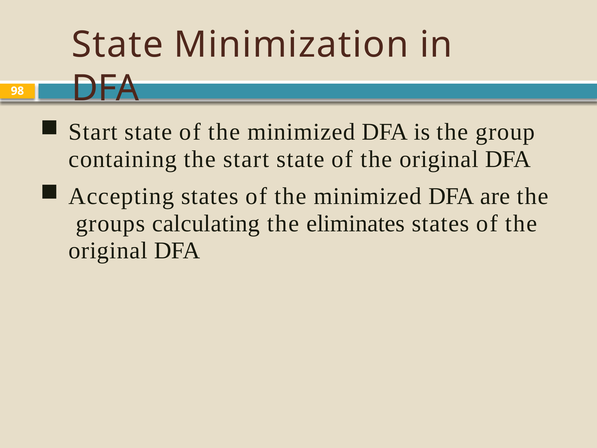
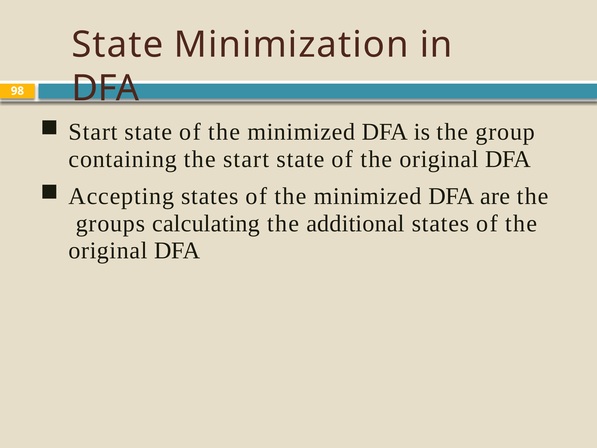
eliminates: eliminates -> additional
